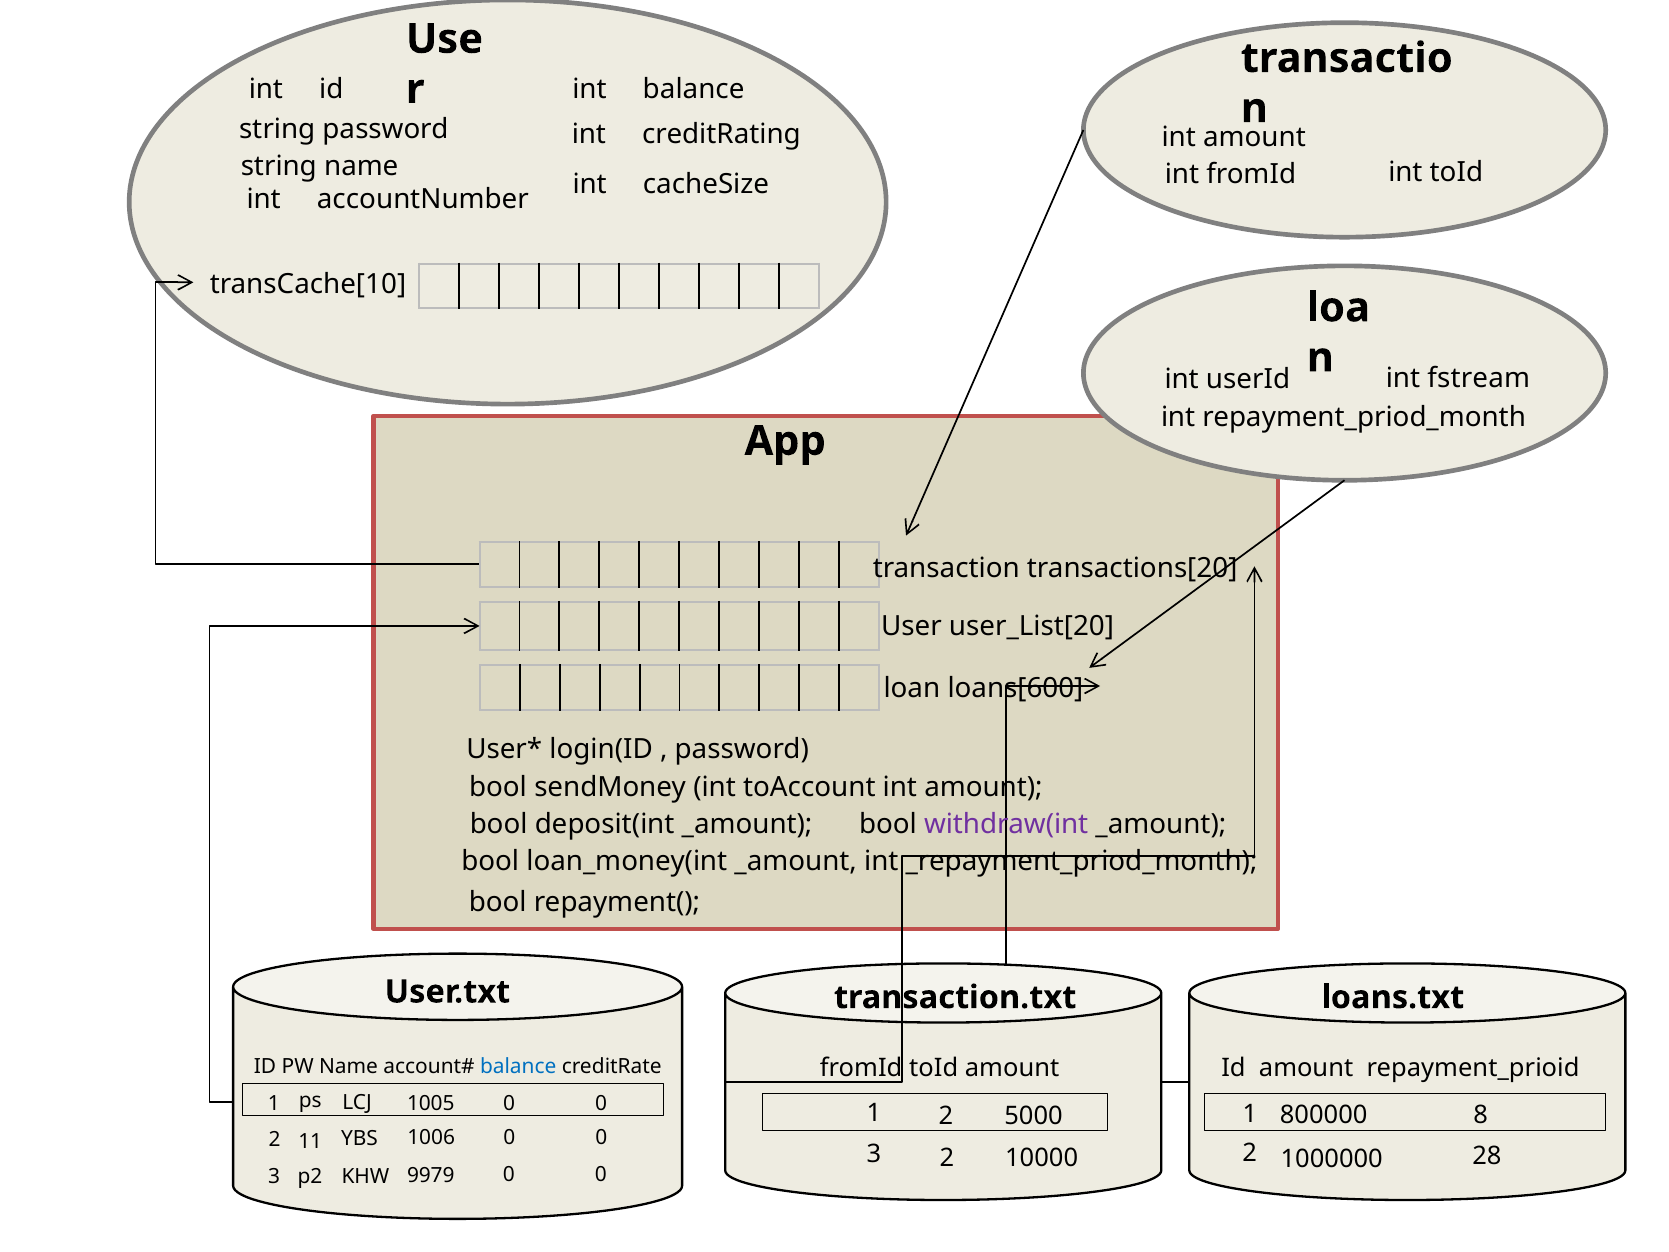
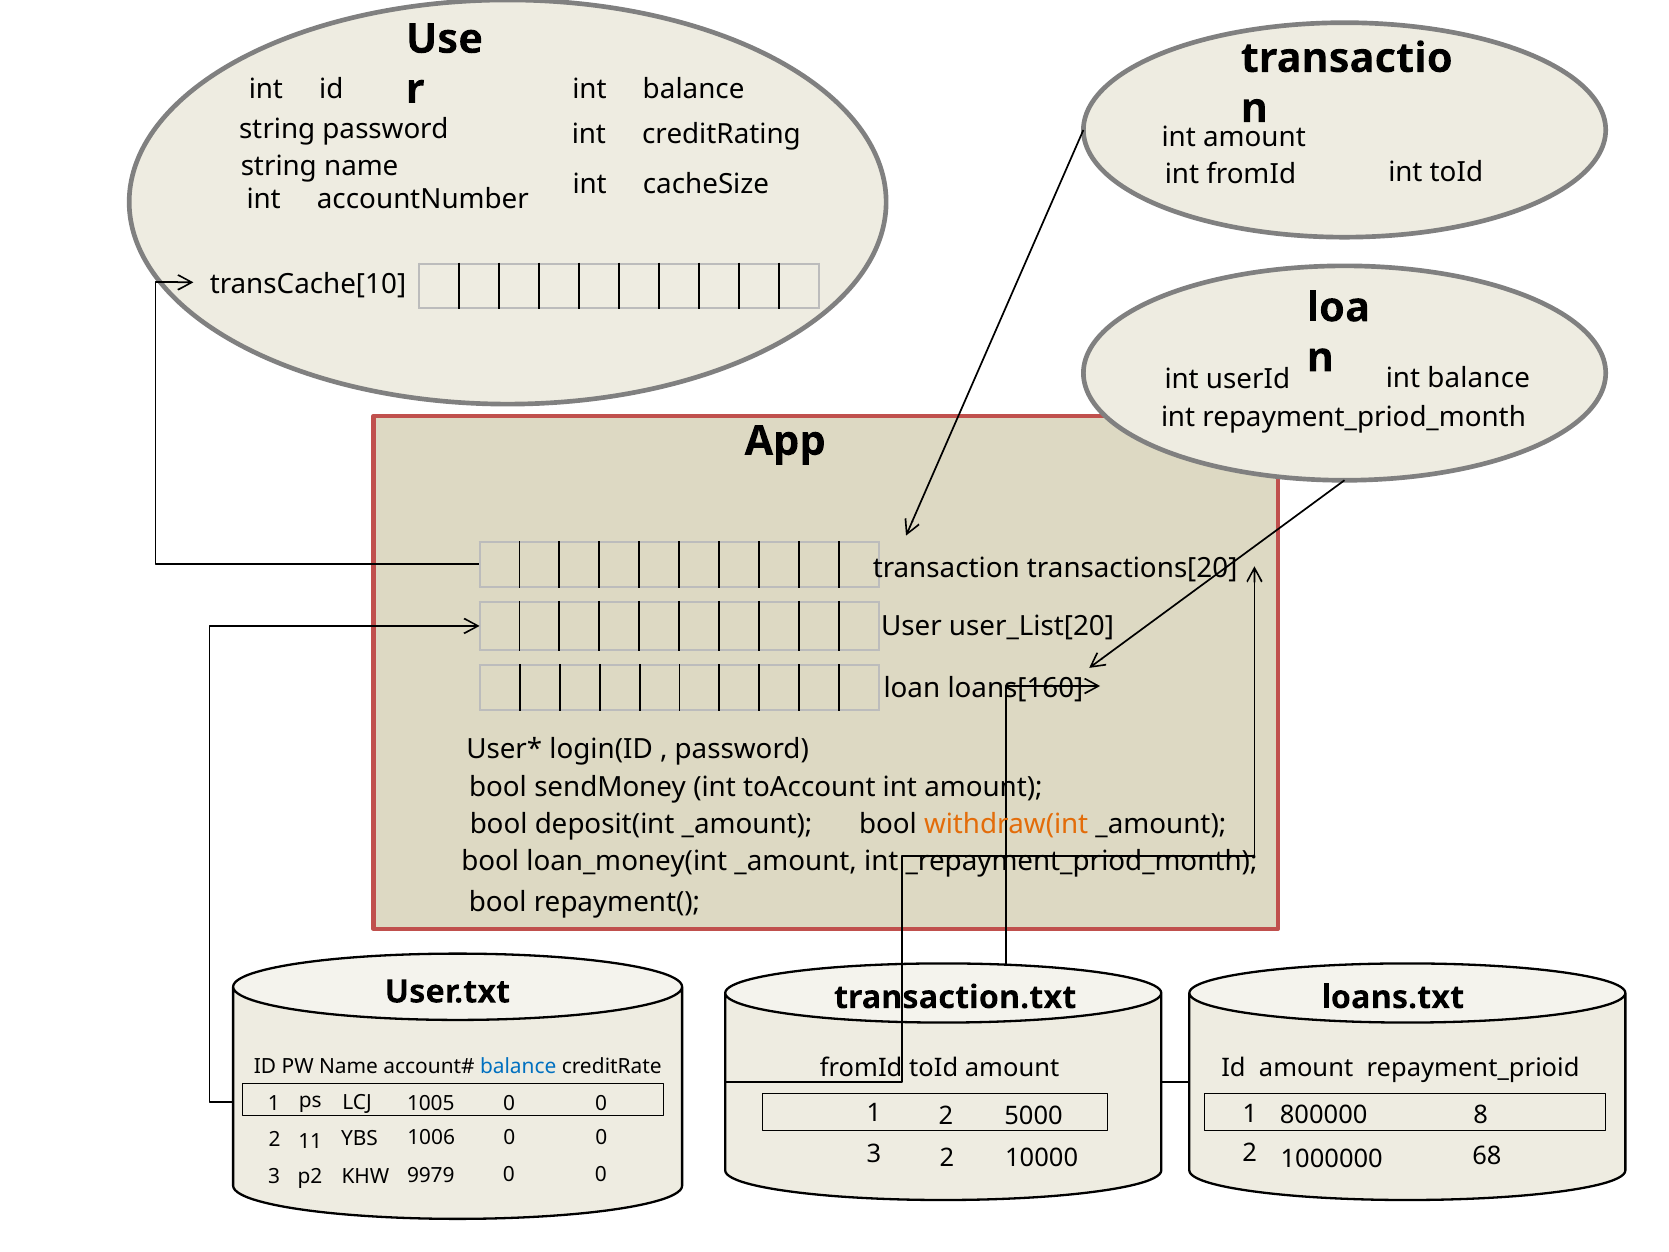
fstream at (1479, 378): fstream -> balance
loans[600: loans[600 -> loans[160
withdraw(int colour: purple -> orange
28: 28 -> 68
